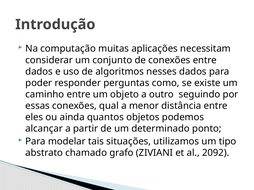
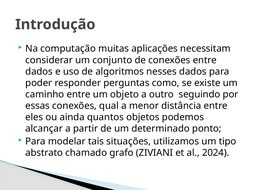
2092: 2092 -> 2024
